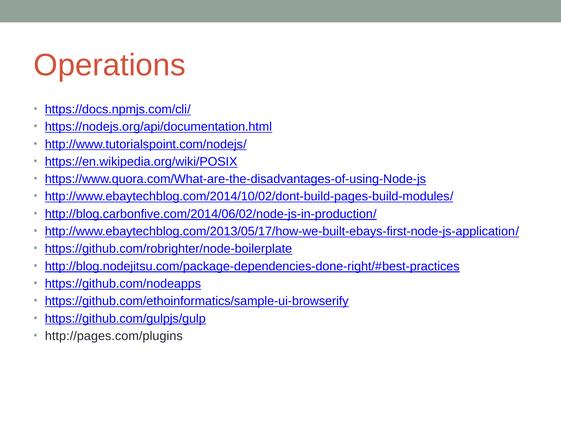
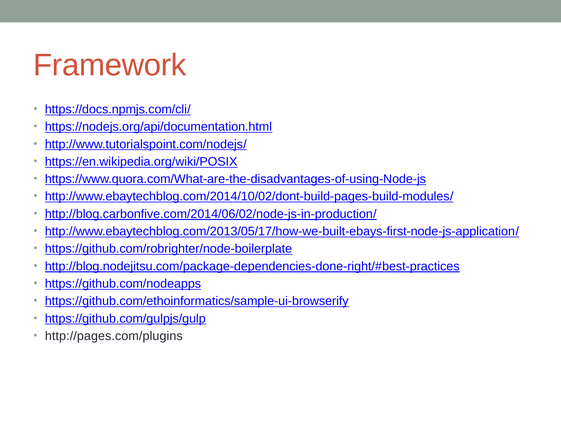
Operations: Operations -> Framework
